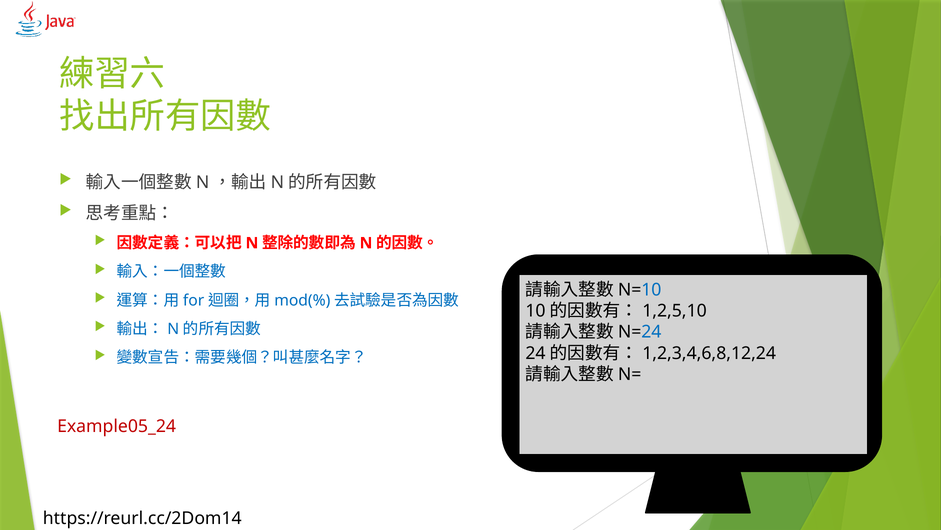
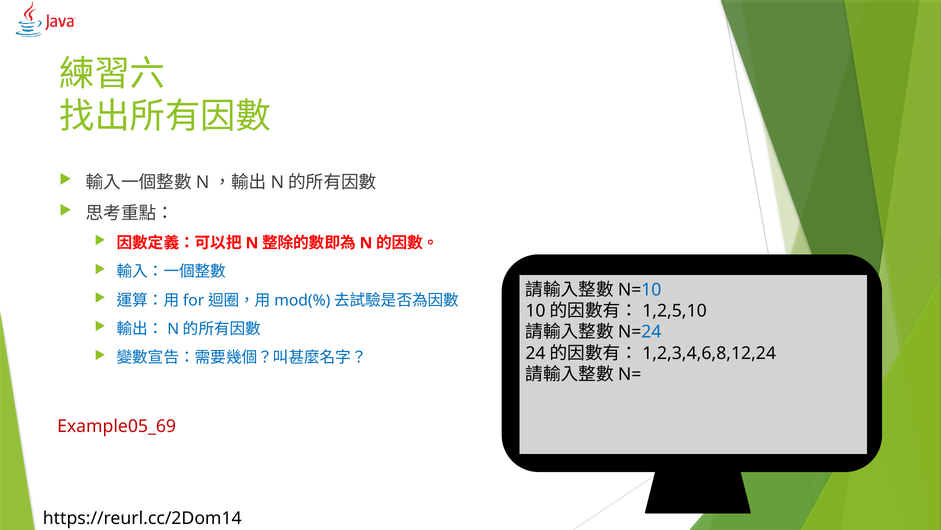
Example05_24: Example05_24 -> Example05_69
